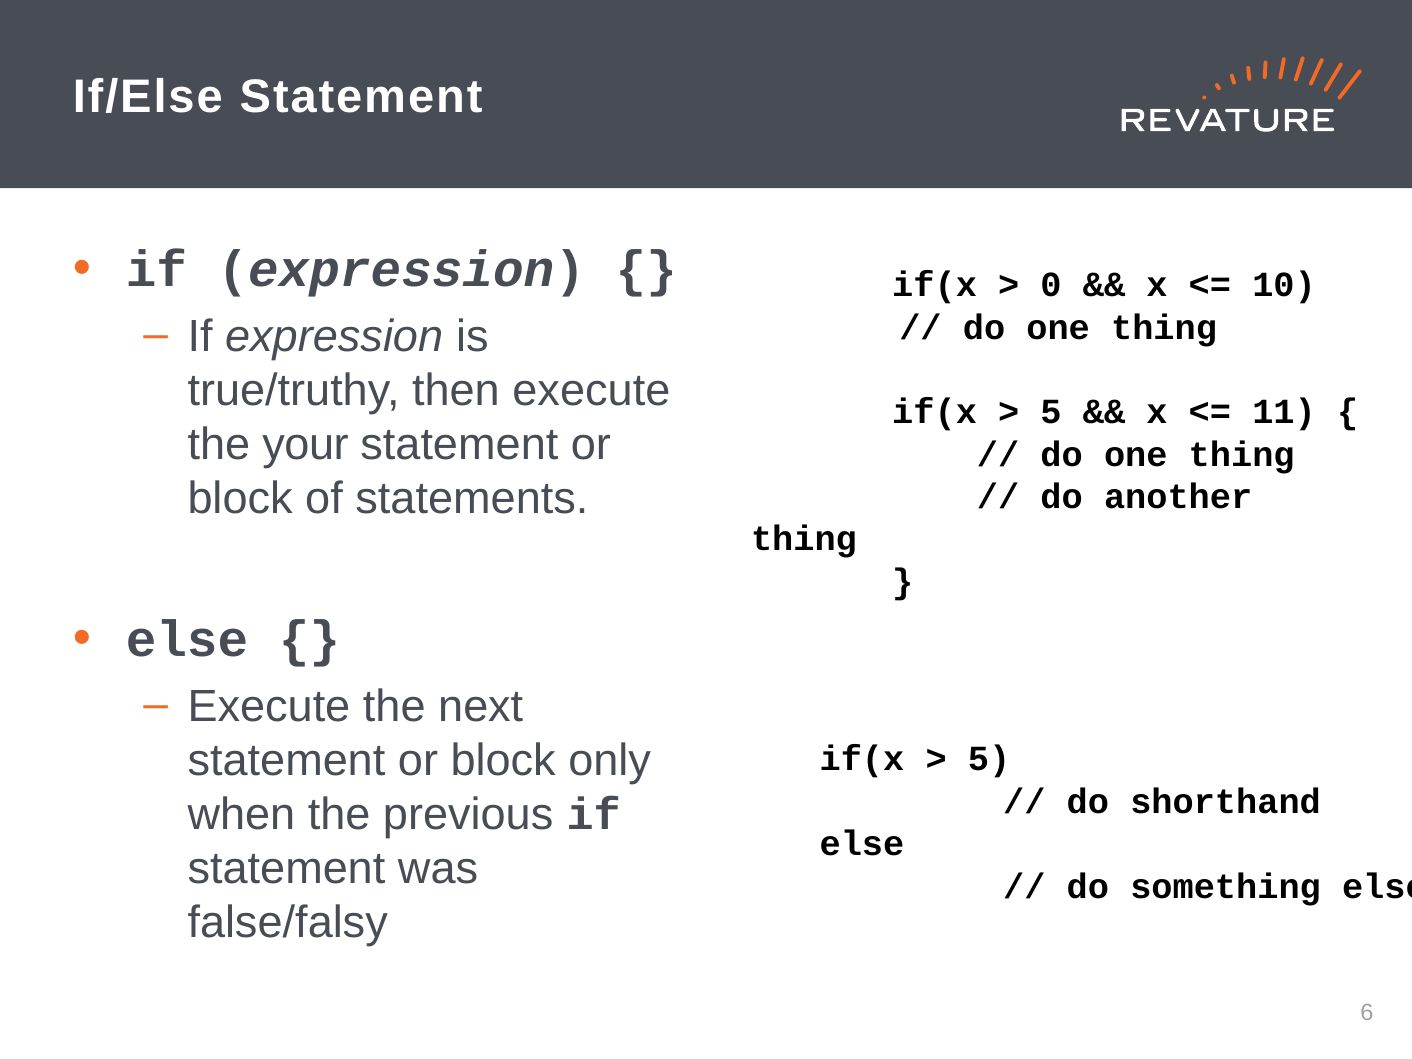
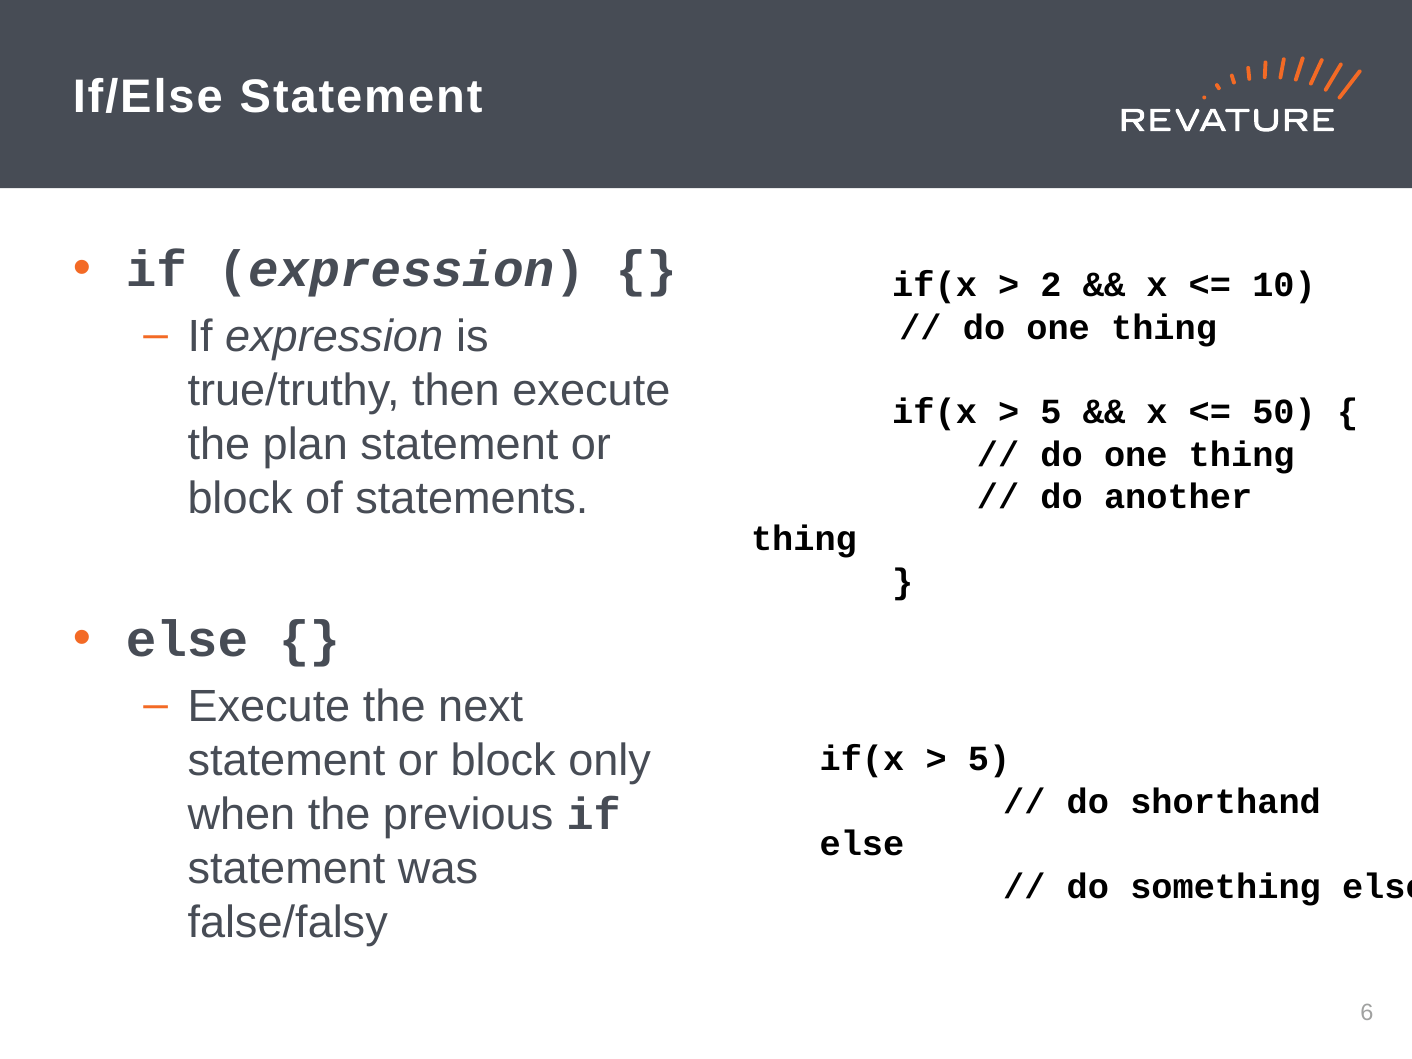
0: 0 -> 2
11: 11 -> 50
your: your -> plan
